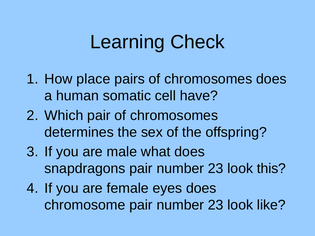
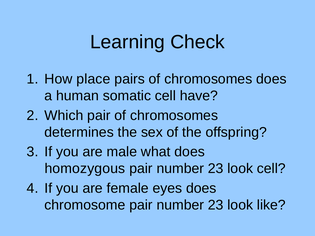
snapdragons: snapdragons -> homozygous
look this: this -> cell
